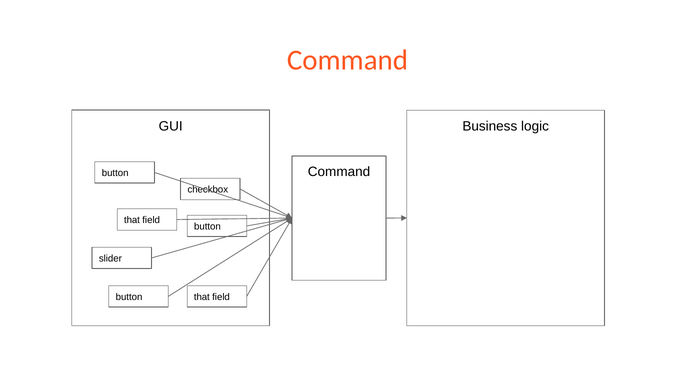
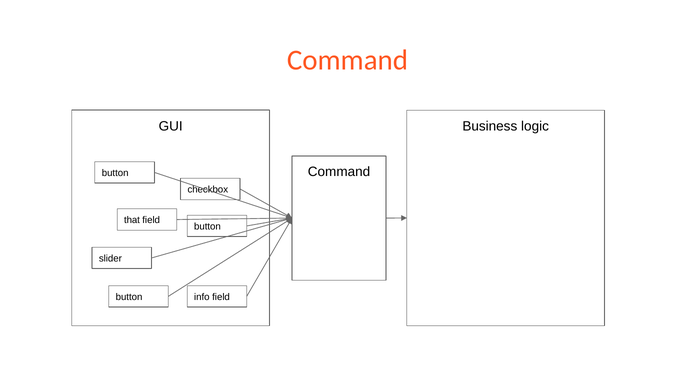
that at (202, 297): that -> info
